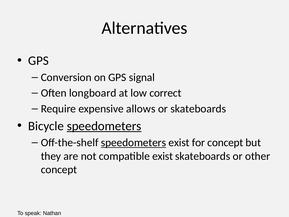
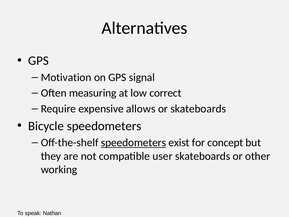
Conversion: Conversion -> Motivation
longboard: longboard -> measuring
speedometers at (104, 126) underline: present -> none
compatible exist: exist -> user
concept at (59, 169): concept -> working
